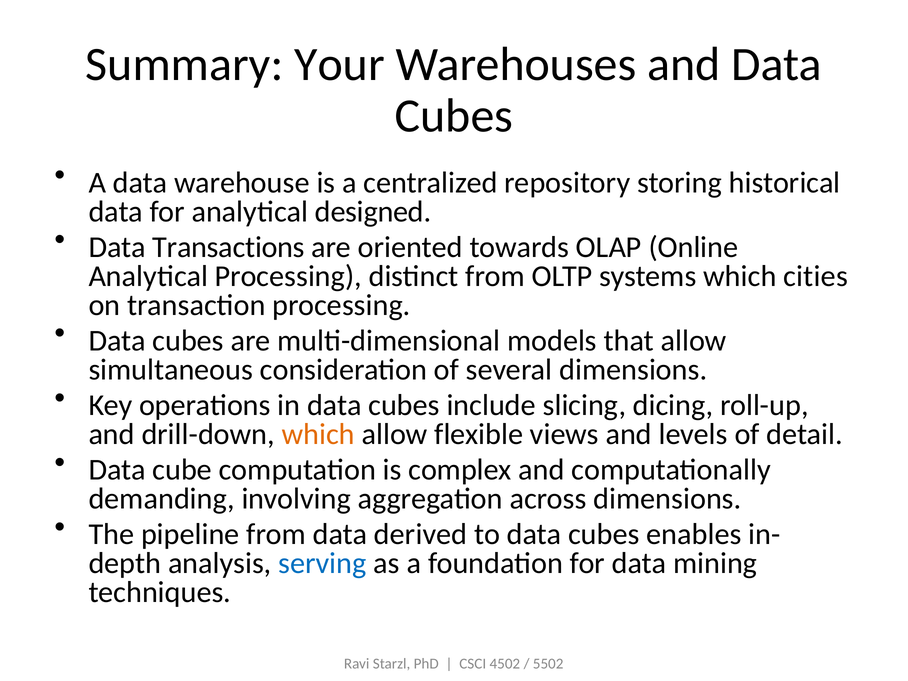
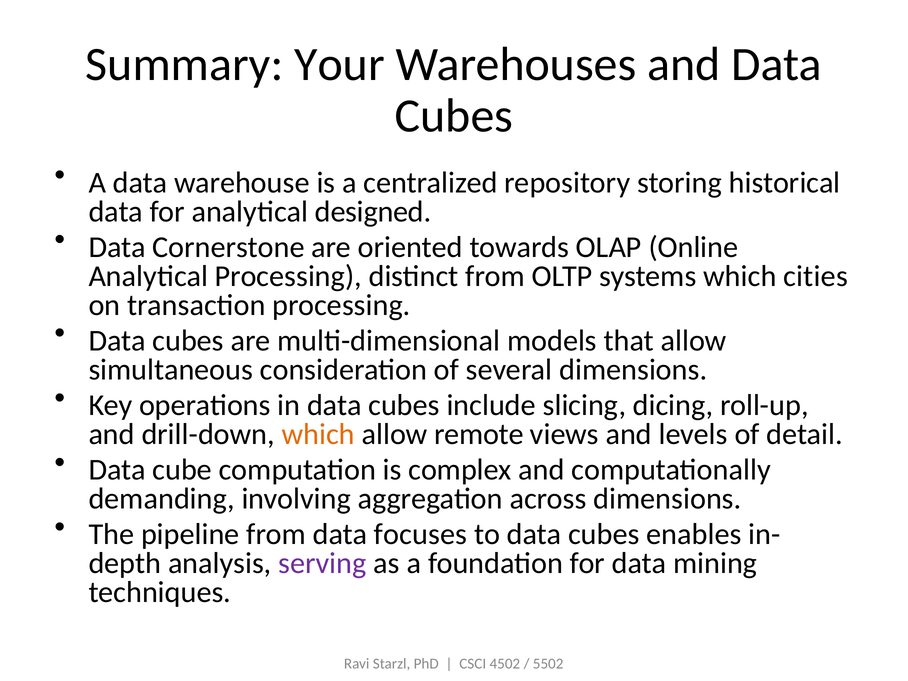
Transactions: Transactions -> Cornerstone
flexible: flexible -> remote
derived: derived -> focuses
serving colour: blue -> purple
